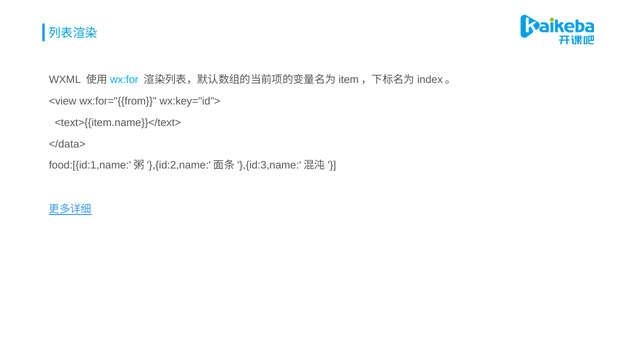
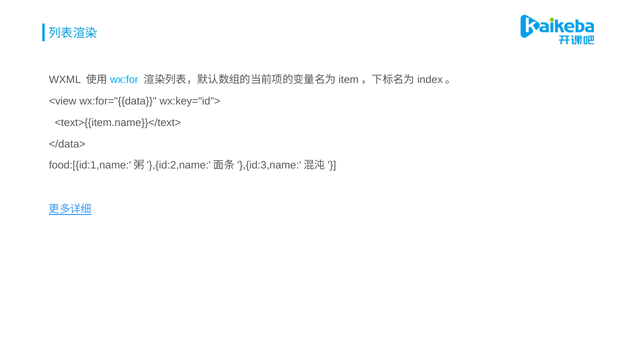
wx:for="{{from: wx:for="{{from -> wx:for="{{data
